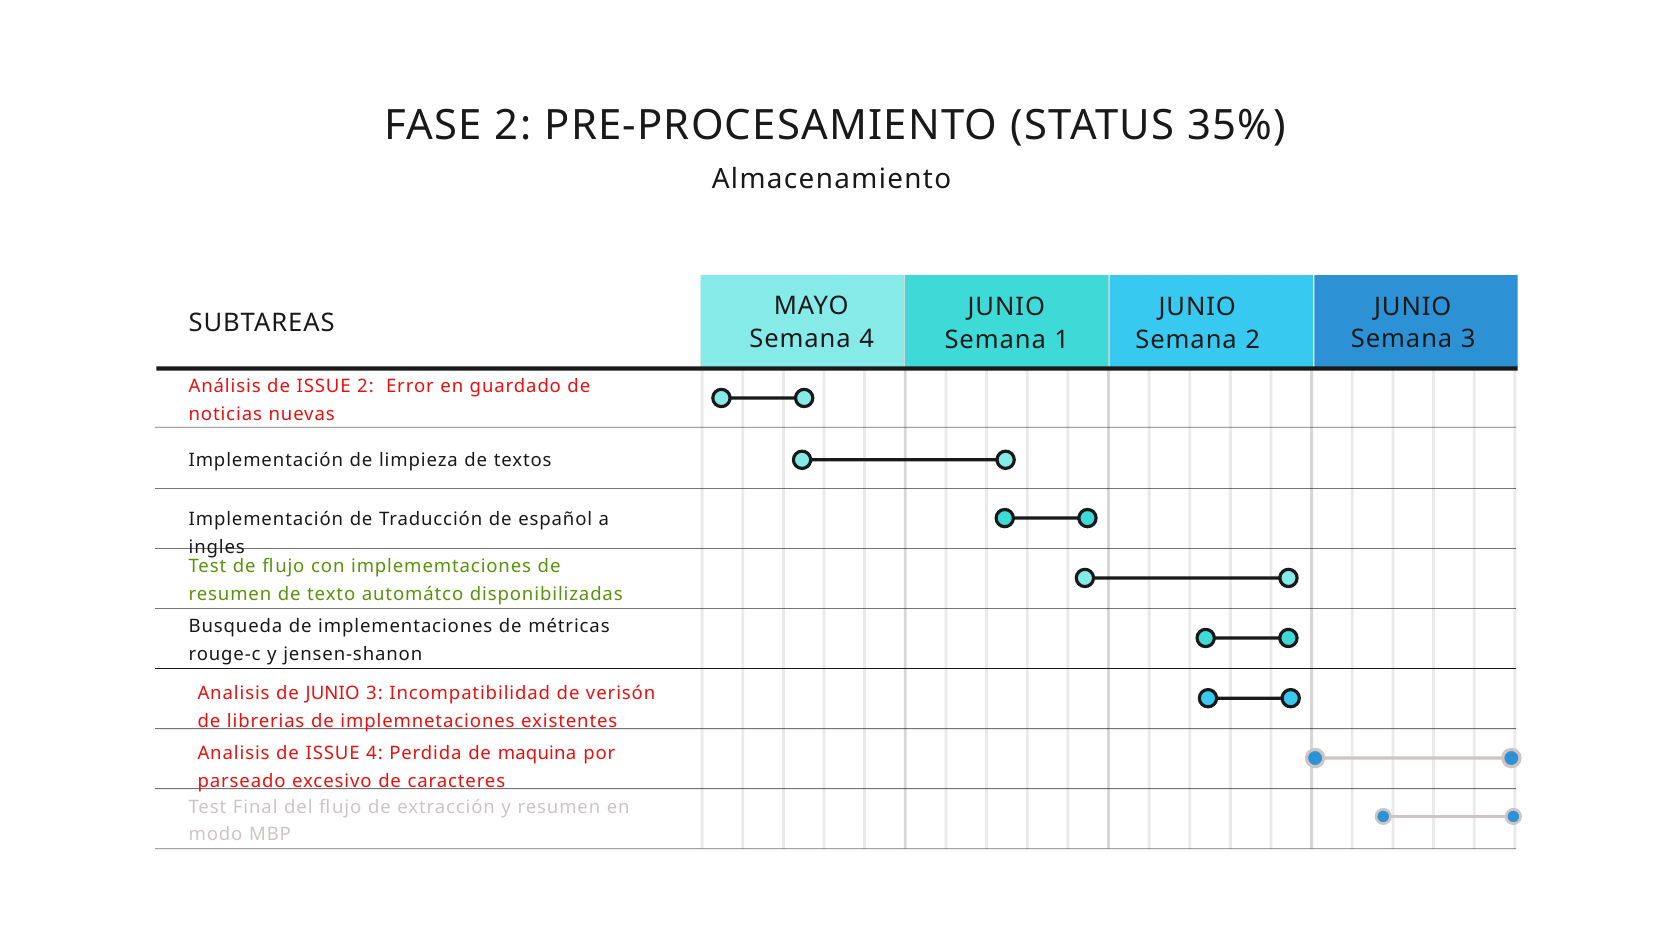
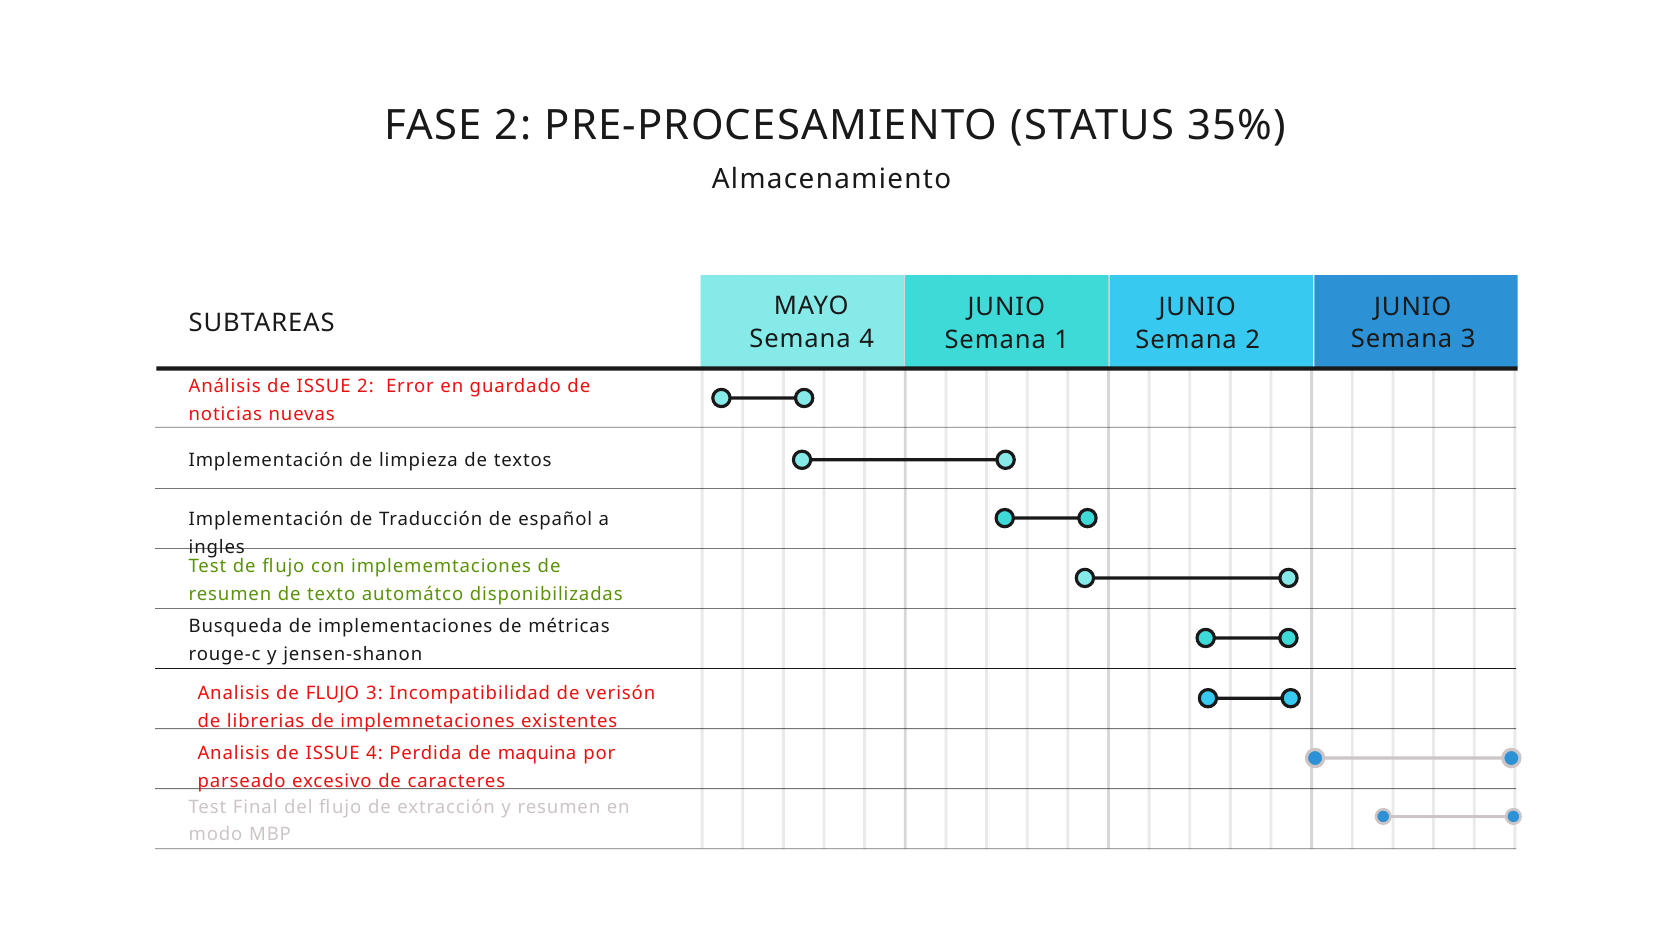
Analisis de JUNIO: JUNIO -> FLUJO
